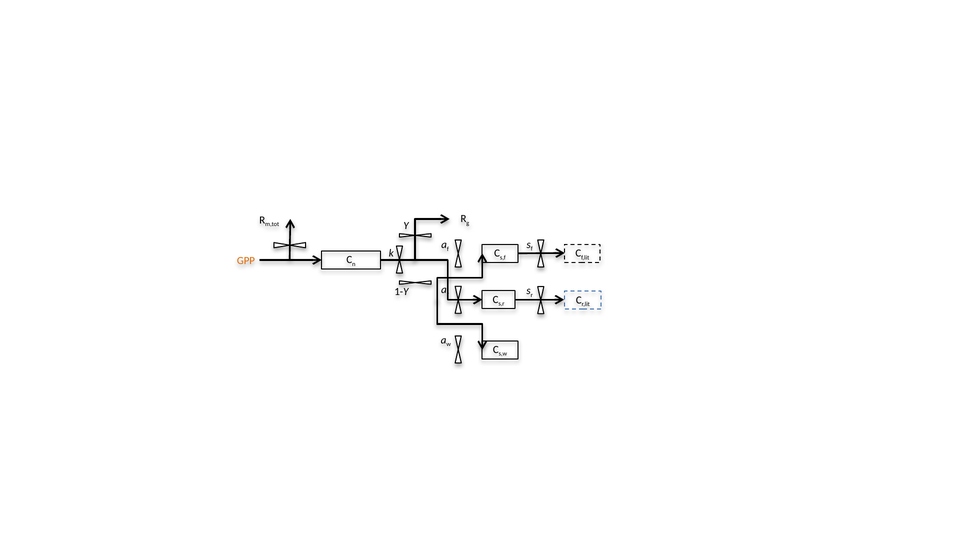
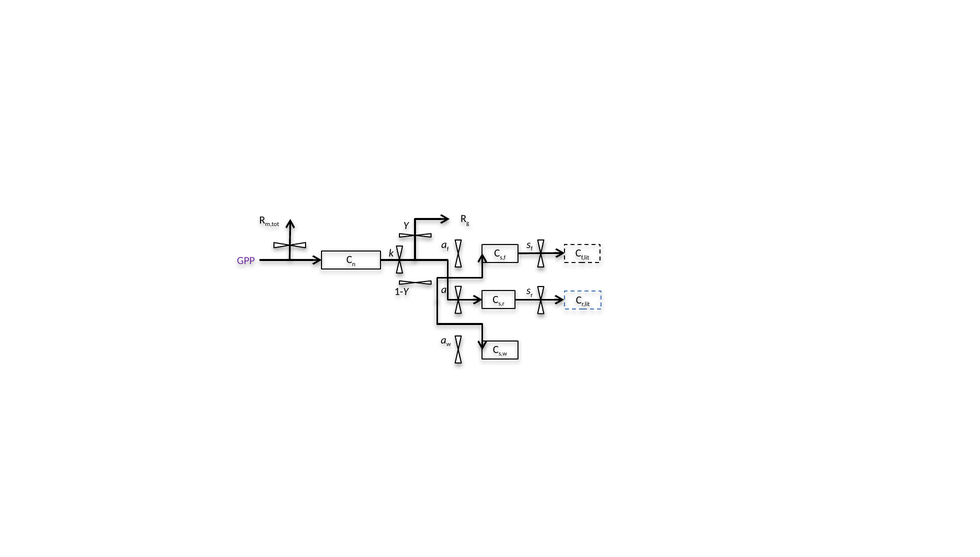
GPP colour: orange -> purple
